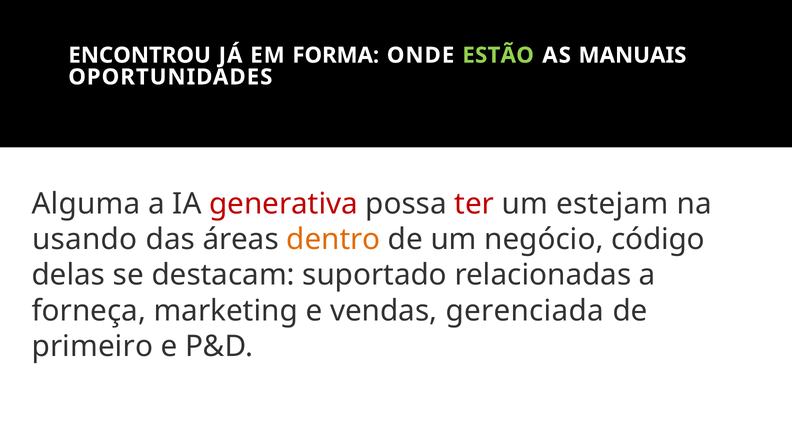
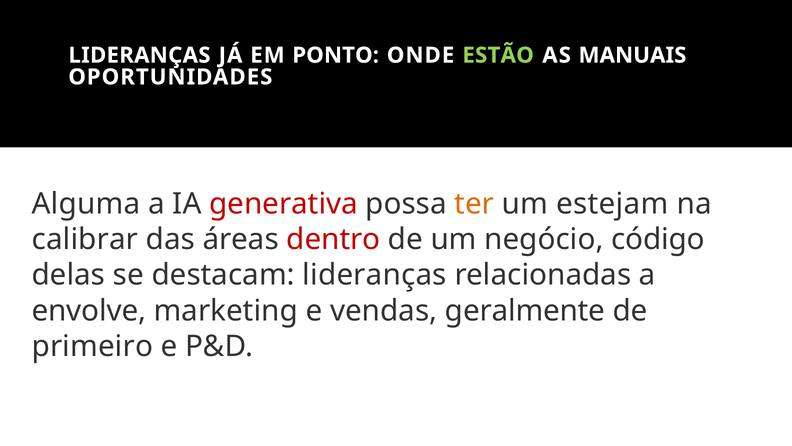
ENCONTROU at (140, 55): ENCONTROU -> LIDERANÇAS
FORMA: FORMA -> PONTO
ter colour: red -> orange
usando: usando -> calibrar
dentro colour: orange -> red
destacam suportado: suportado -> lideranças
forneça: forneça -> envolve
gerenciada: gerenciada -> geralmente
